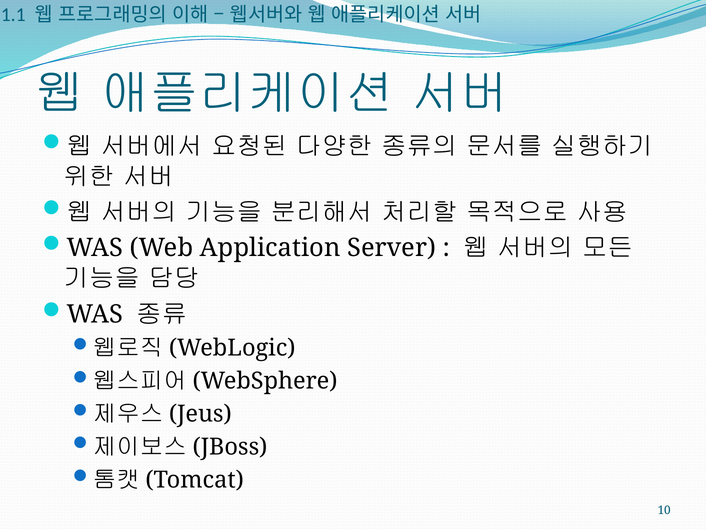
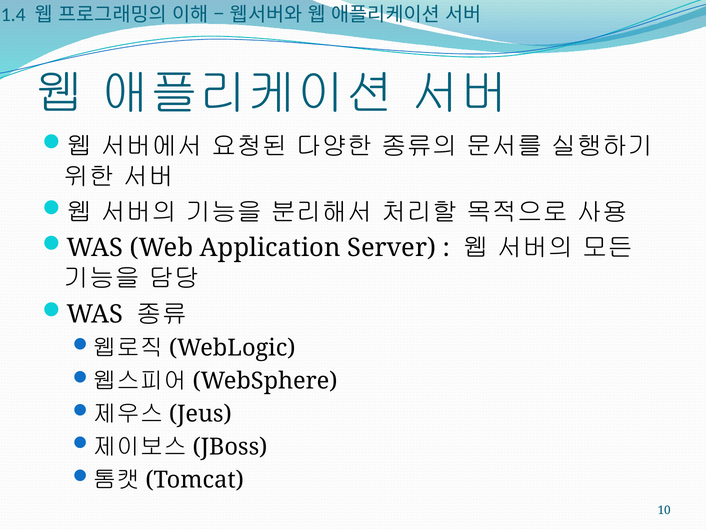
1.1: 1.1 -> 1.4
